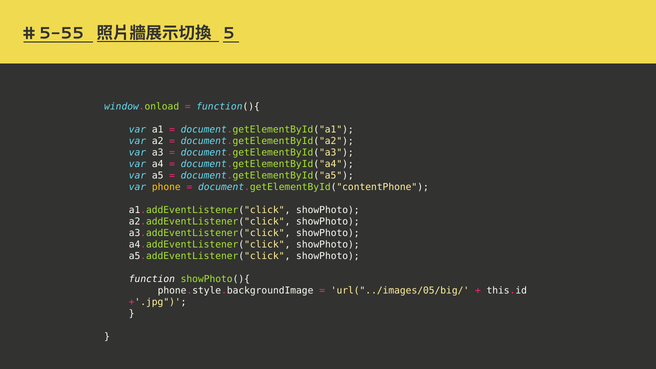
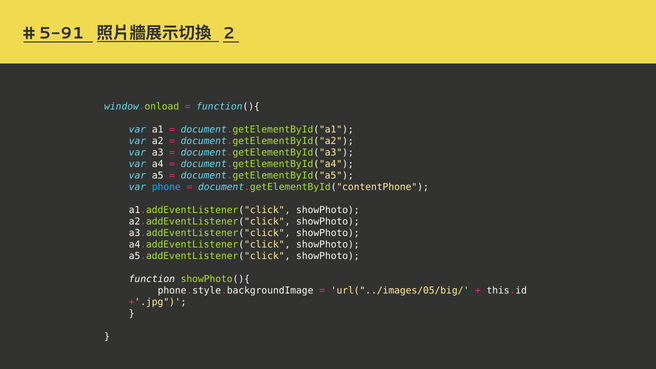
5-55: 5-55 -> 5-91
5: 5 -> 2
phone colour: yellow -> light blue
